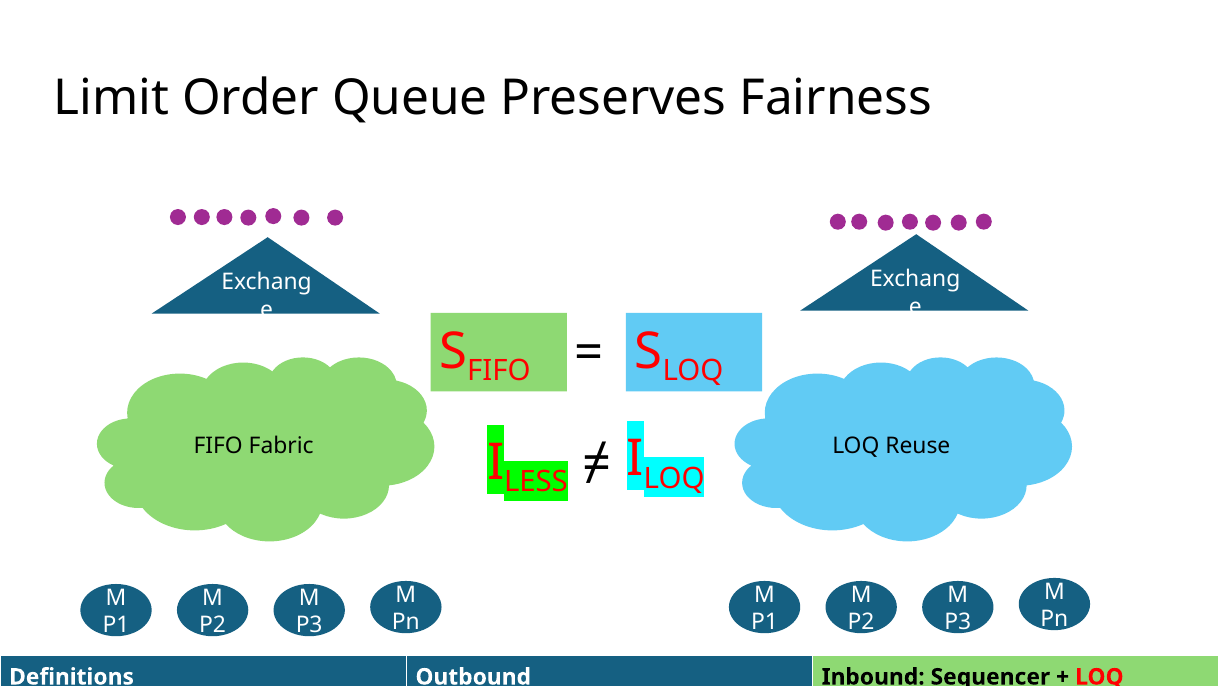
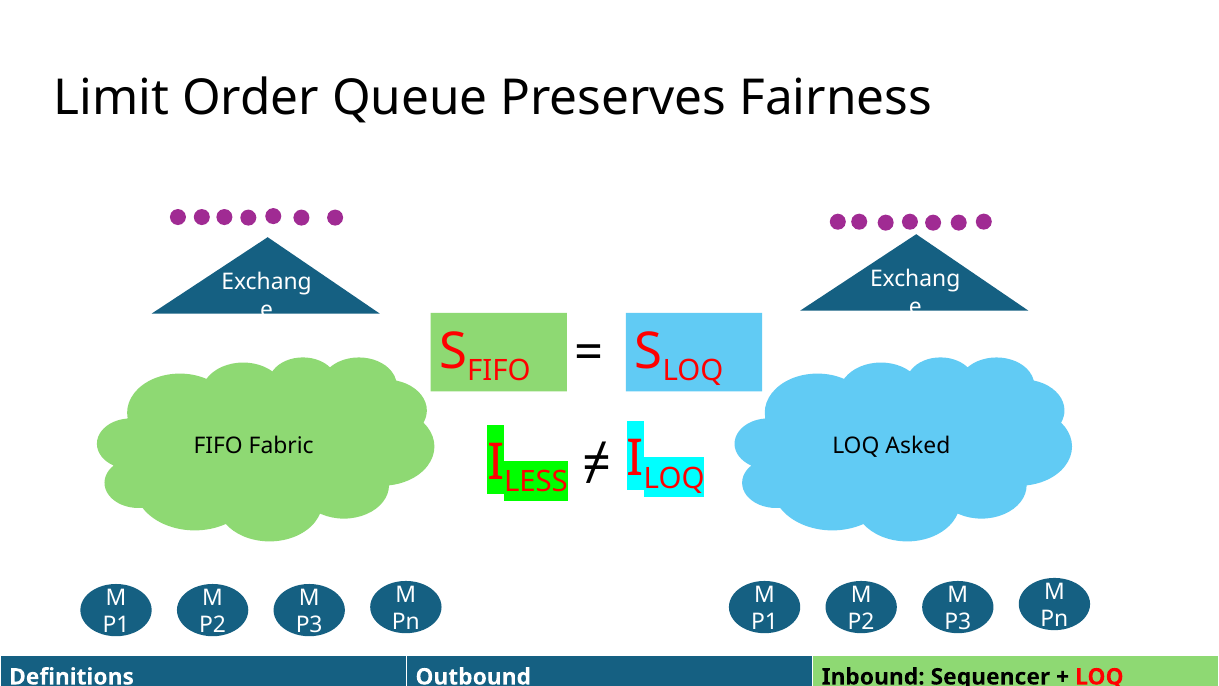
Reuse: Reuse -> Asked
